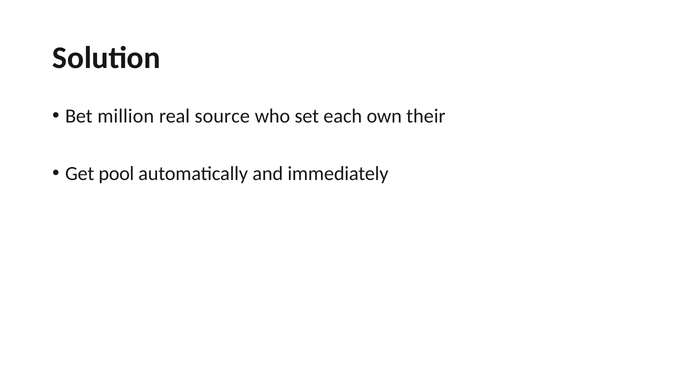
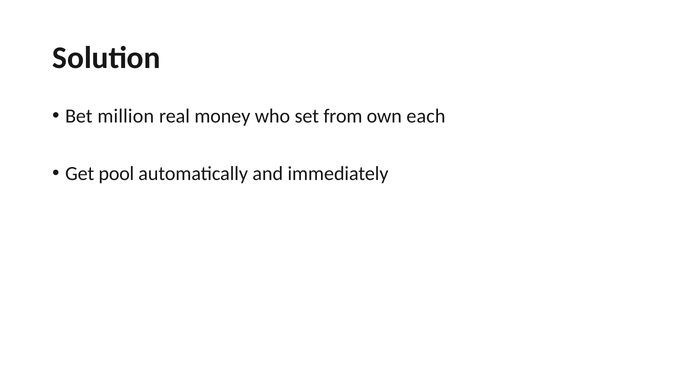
source: source -> money
each: each -> from
their: their -> each
